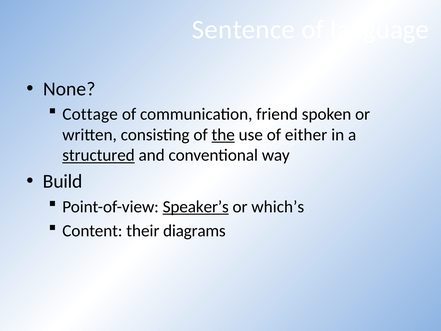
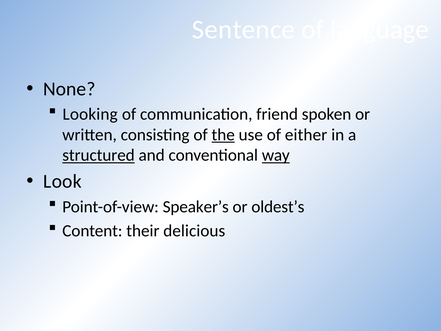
Cottage: Cottage -> Looking
way underline: none -> present
Build: Build -> Look
Speaker’s underline: present -> none
which’s: which’s -> oldest’s
diagrams: diagrams -> delicious
